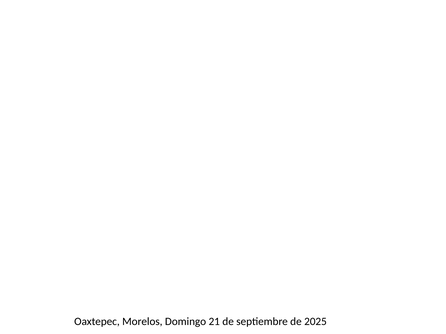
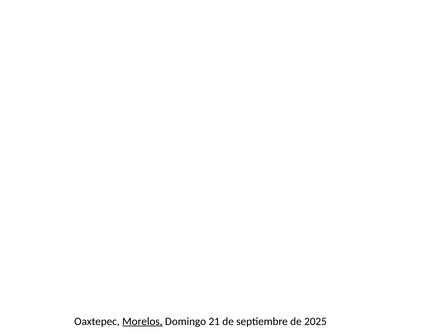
Morelos underline: none -> present
